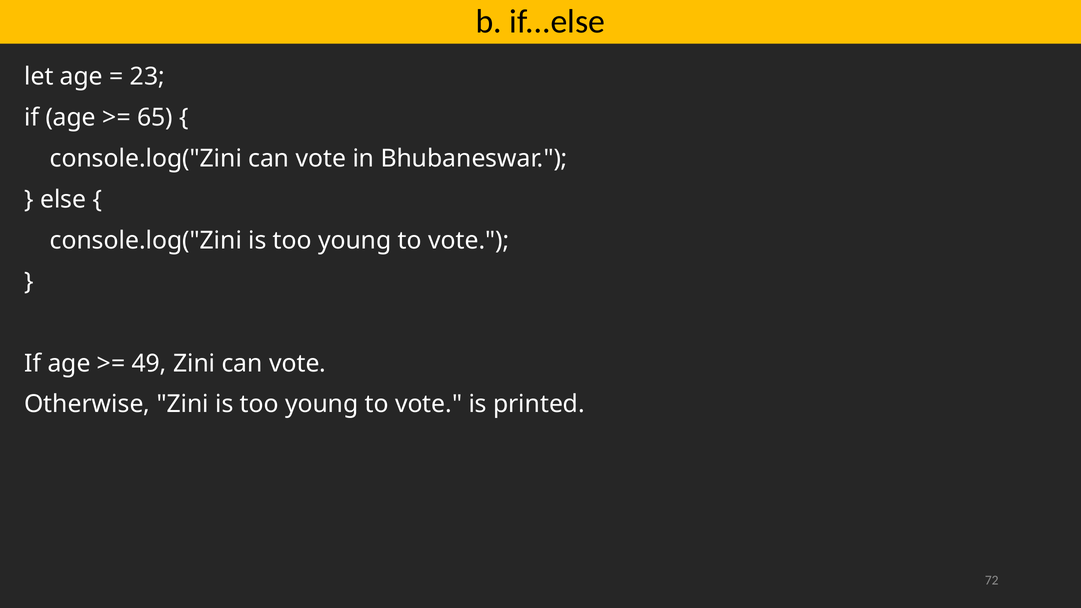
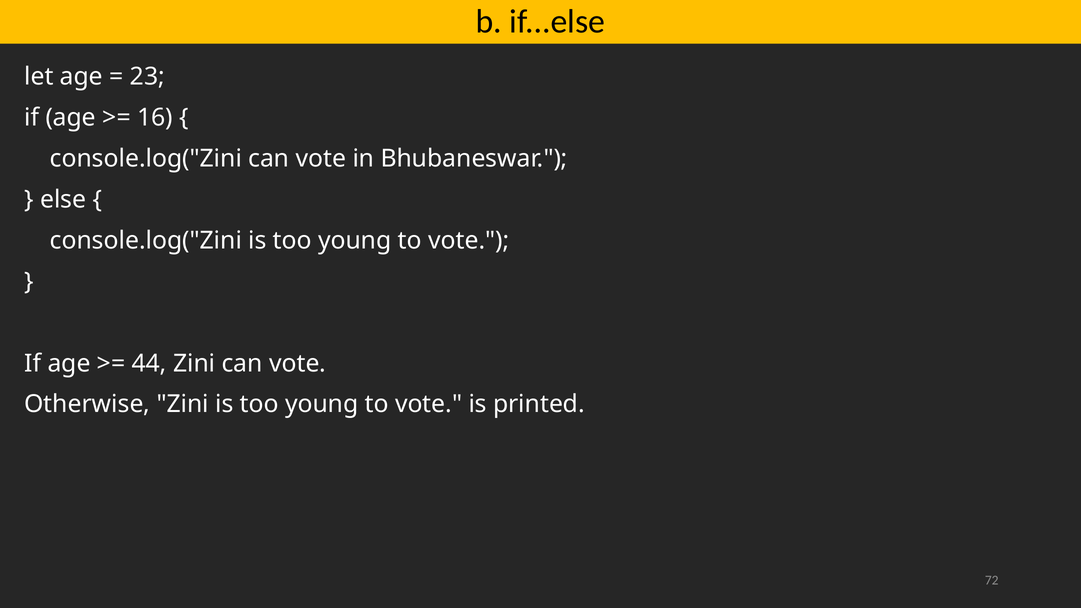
65: 65 -> 16
49: 49 -> 44
